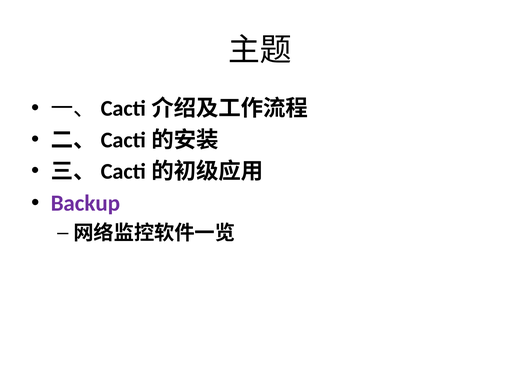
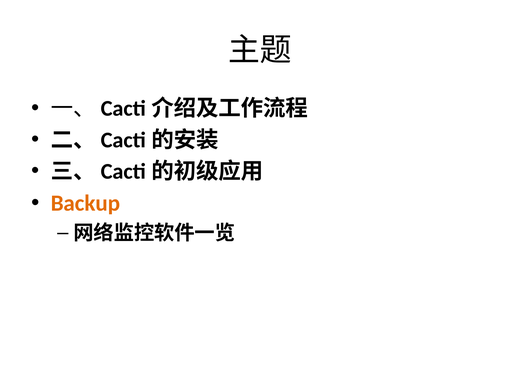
Backup colour: purple -> orange
